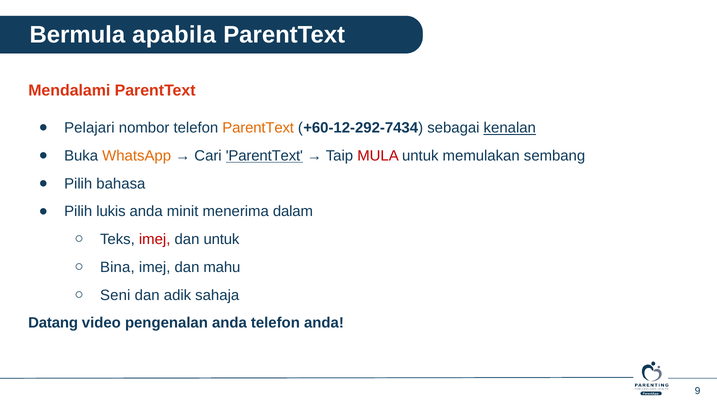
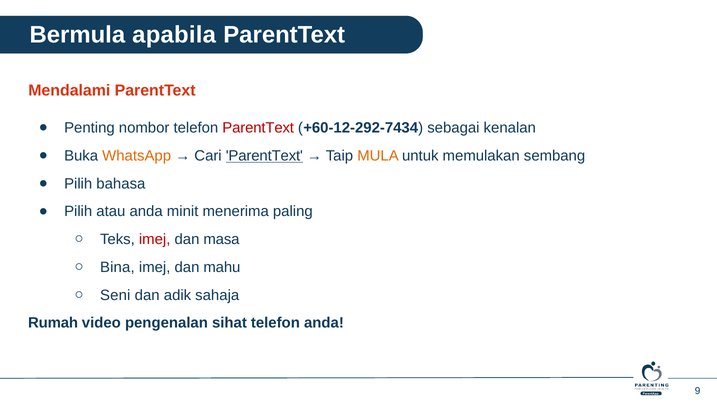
Pelajari: Pelajari -> Penting
ParentText at (258, 128) colour: orange -> red
kenalan underline: present -> none
MULA colour: red -> orange
lukis: lukis -> atau
dalam: dalam -> paling
dan untuk: untuk -> masa
Datang: Datang -> Rumah
pengenalan anda: anda -> sihat
